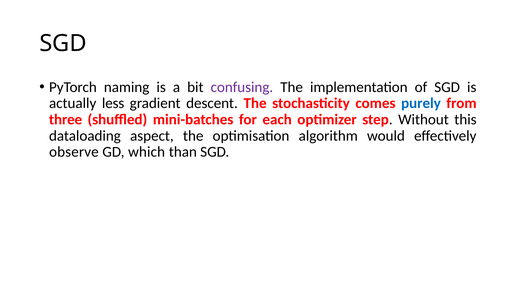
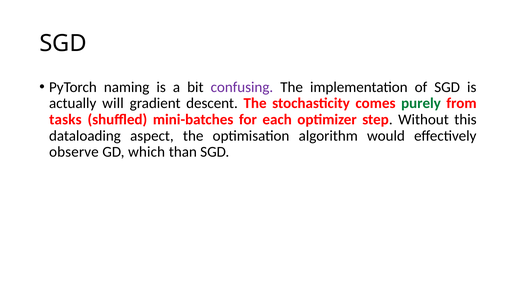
less: less -> will
purely colour: blue -> green
three: three -> tasks
